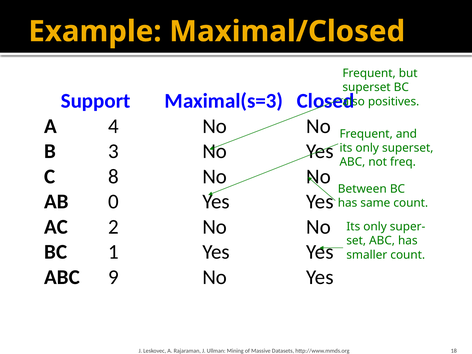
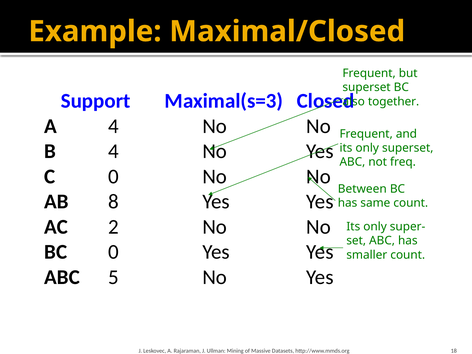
positives: positives -> together
B 3: 3 -> 4
C 8: 8 -> 0
0: 0 -> 8
BC 1: 1 -> 0
9: 9 -> 5
